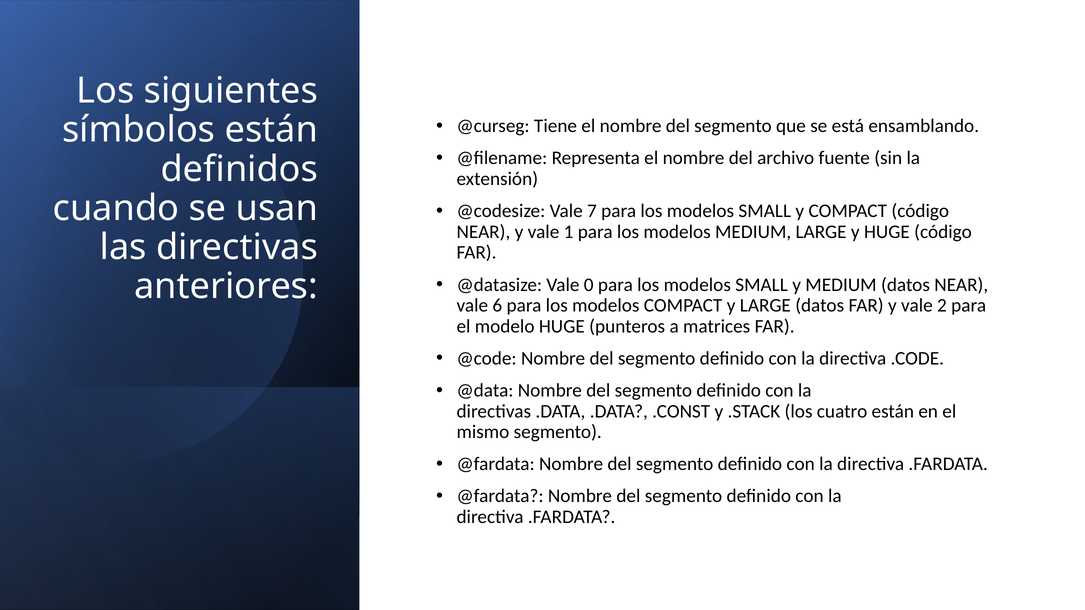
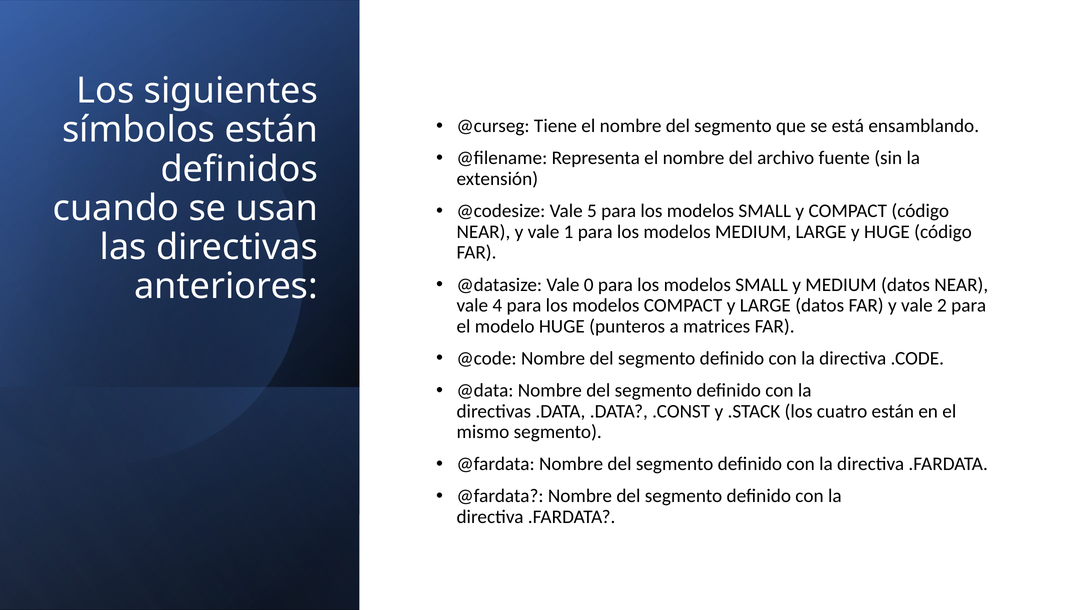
7: 7 -> 5
6: 6 -> 4
